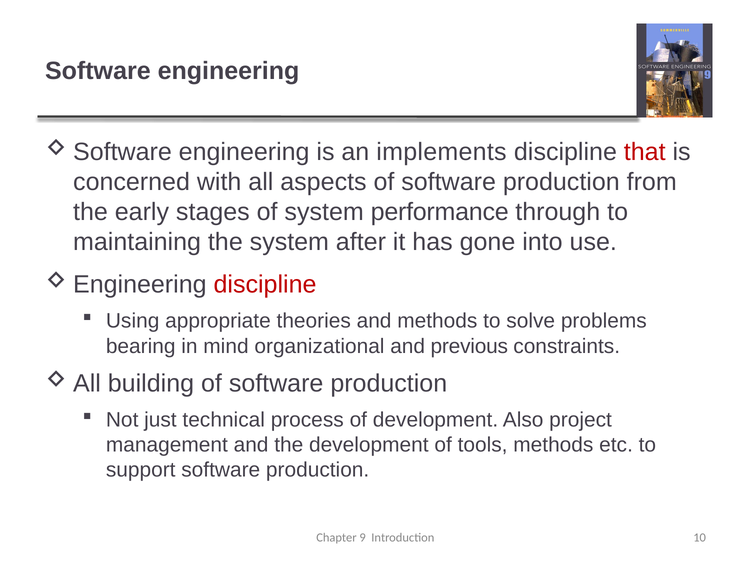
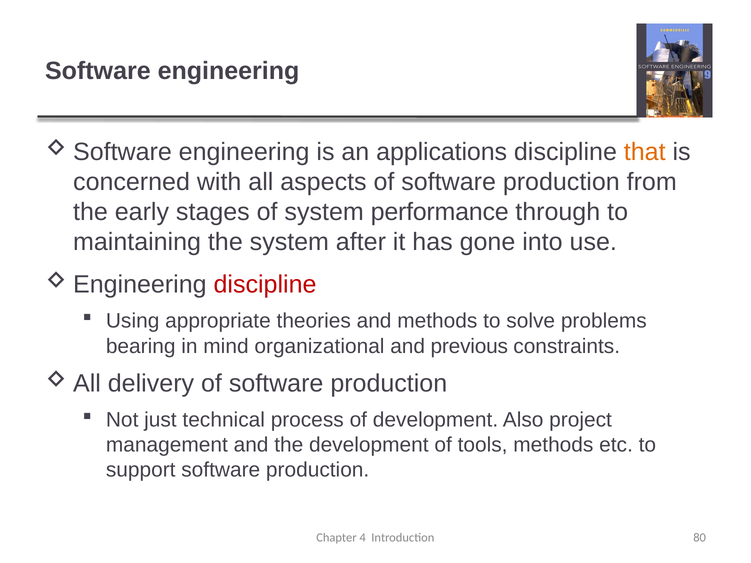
implements: implements -> applications
that colour: red -> orange
building: building -> delivery
9: 9 -> 4
10: 10 -> 80
